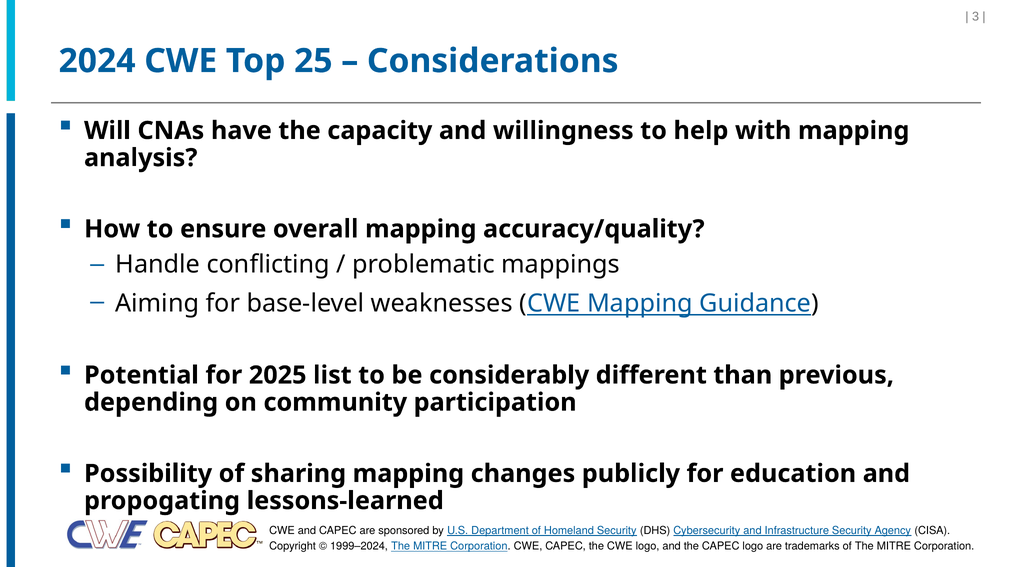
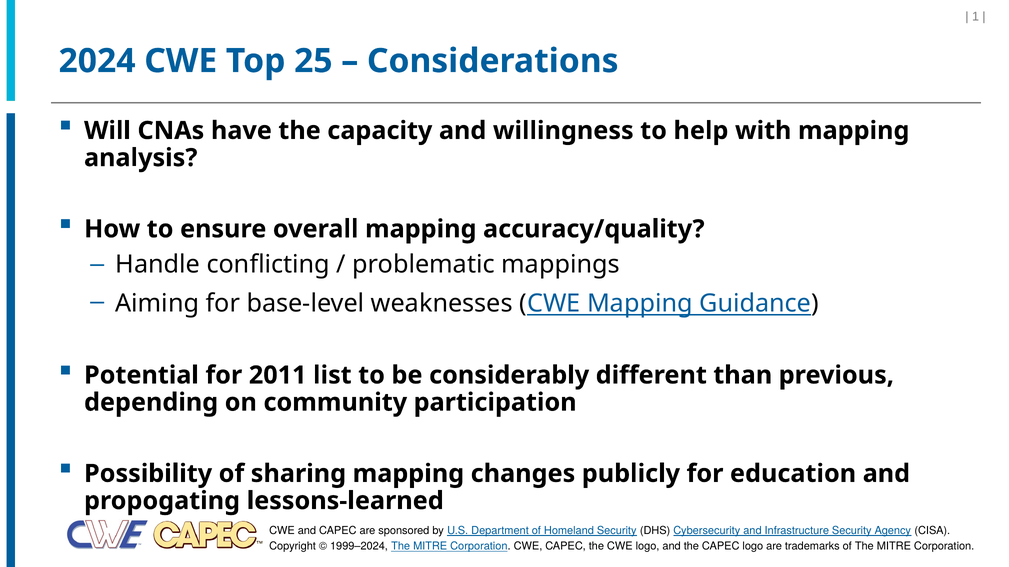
3: 3 -> 1
2025: 2025 -> 2011
